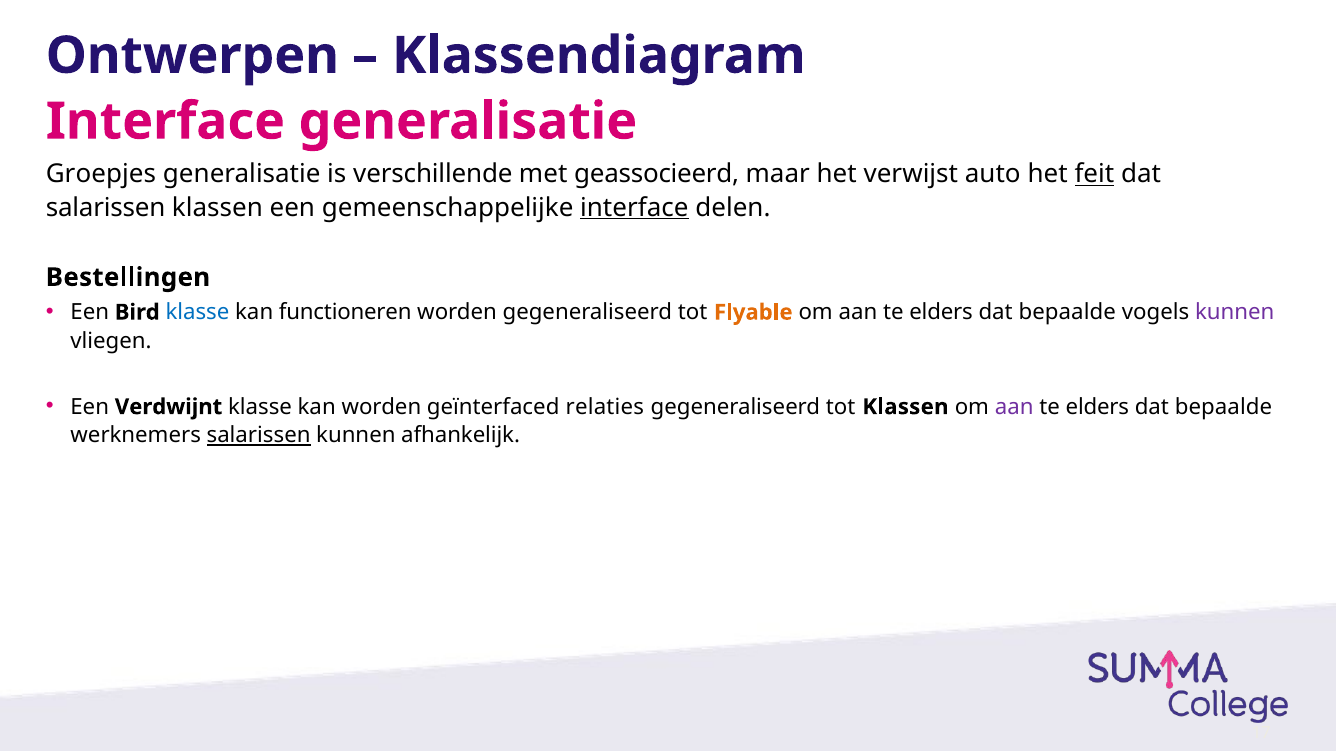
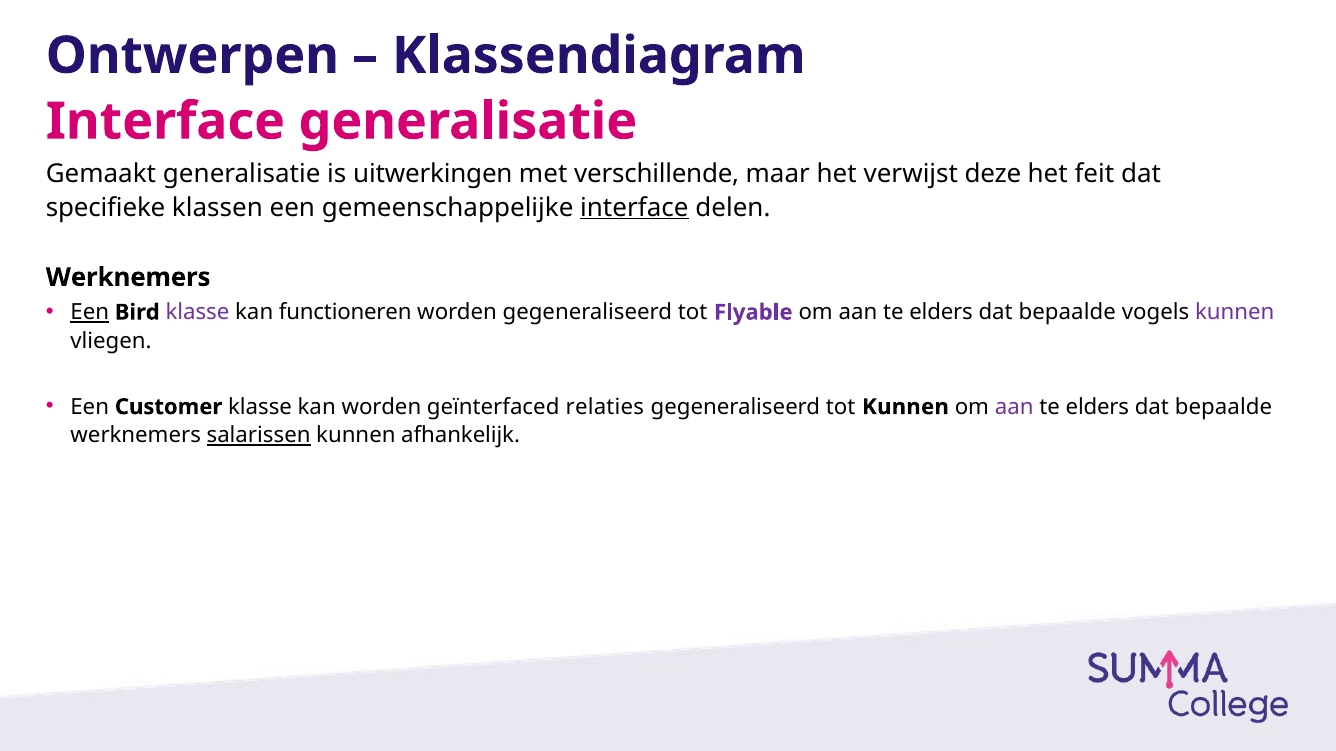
Groepjes: Groepjes -> Gemaakt
verschillende: verschillende -> uitwerkingen
geassocieerd: geassocieerd -> verschillende
auto: auto -> deze
feit underline: present -> none
salarissen at (106, 208): salarissen -> specifieke
Bestellingen at (128, 278): Bestellingen -> Werknemers
Een at (90, 313) underline: none -> present
klasse at (197, 313) colour: blue -> purple
Flyable colour: orange -> purple
Verdwijnt: Verdwijnt -> Customer
tot Klassen: Klassen -> Kunnen
